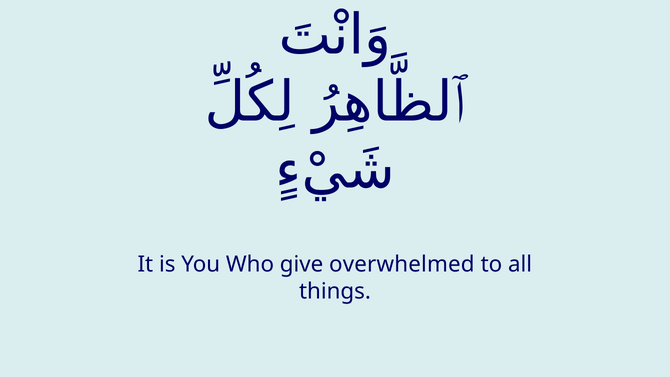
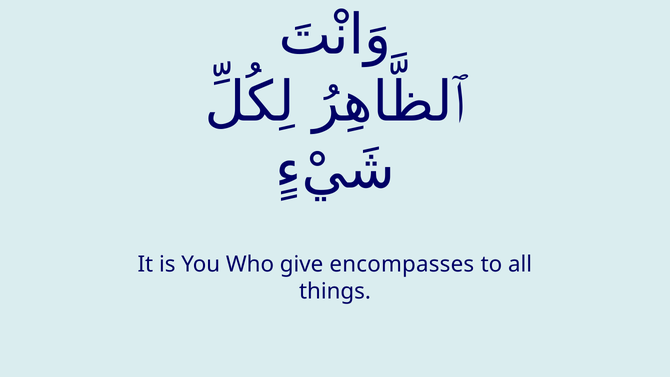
overwhelmed: overwhelmed -> encompasses
